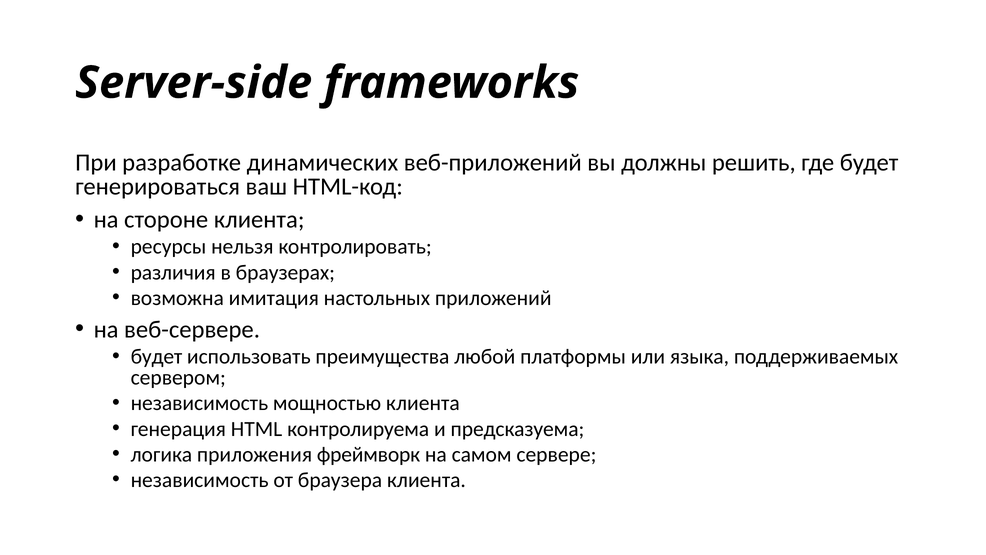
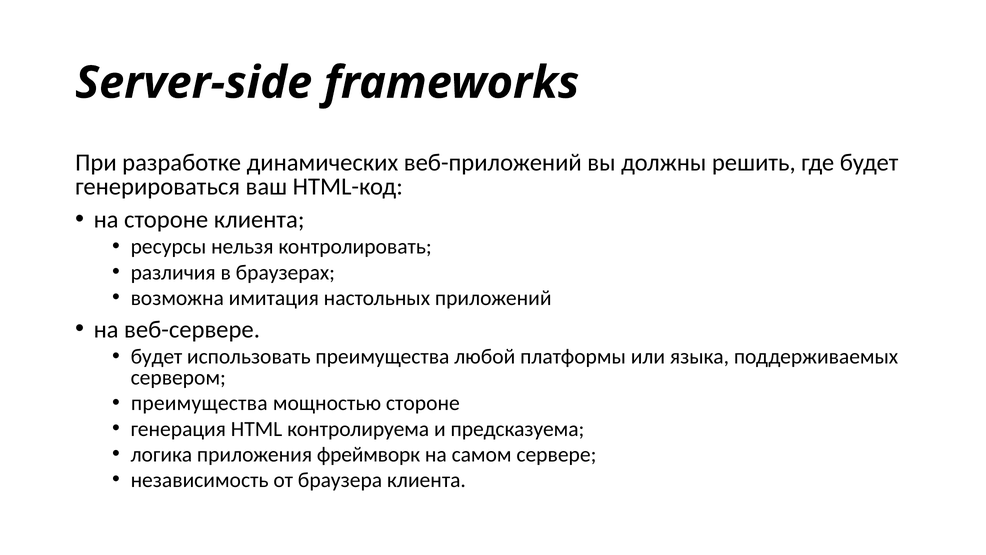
независимость at (199, 403): независимость -> преимущества
мощностью клиента: клиента -> стороне
